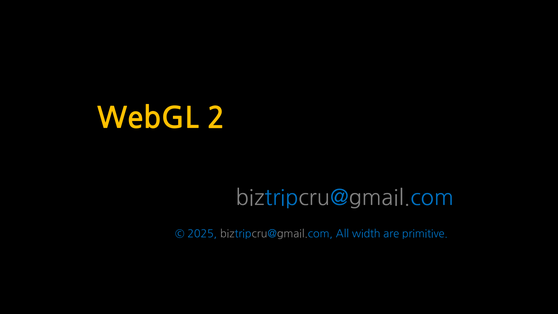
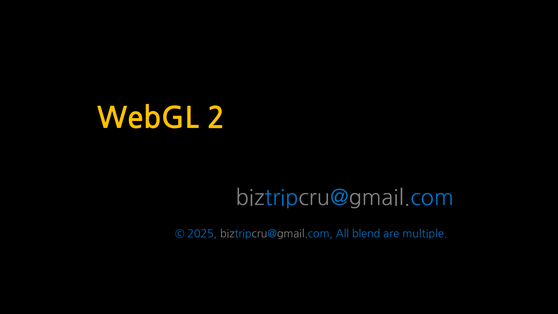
width: width -> blend
primitive: primitive -> multiple
